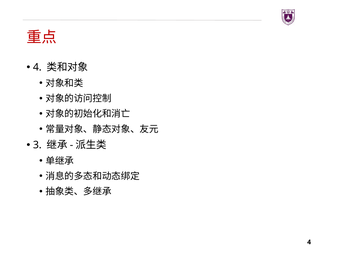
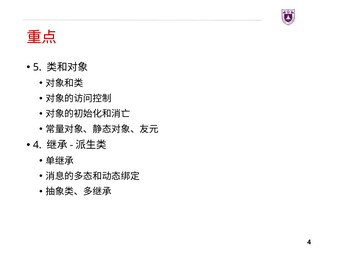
4 at (37, 67): 4 -> 5
3 at (37, 145): 3 -> 4
